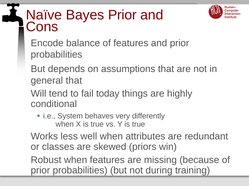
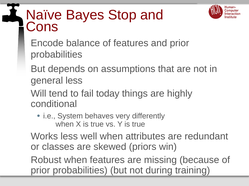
Bayes Prior: Prior -> Stop
general that: that -> less
